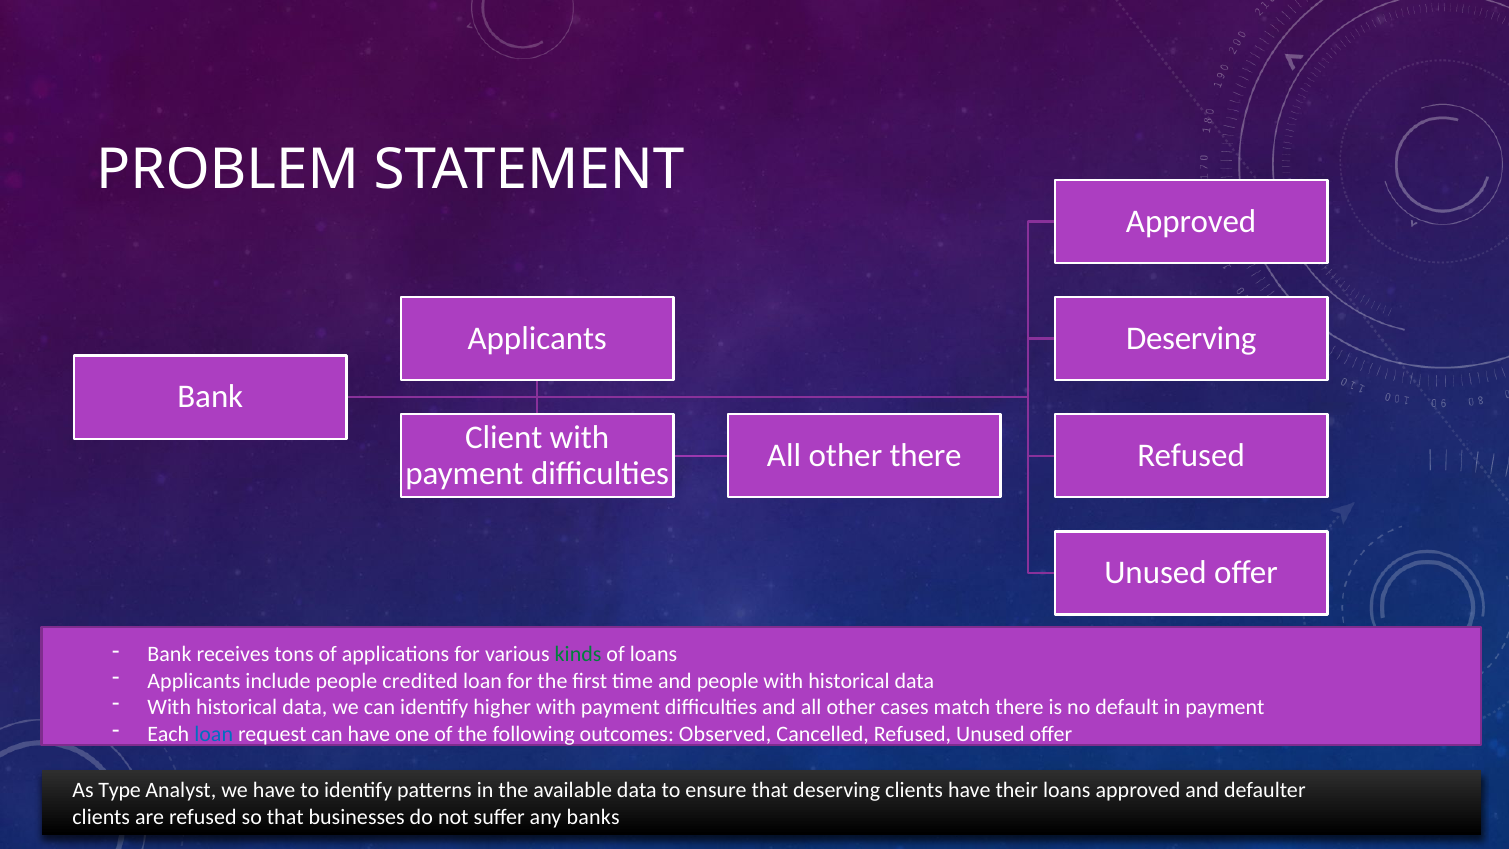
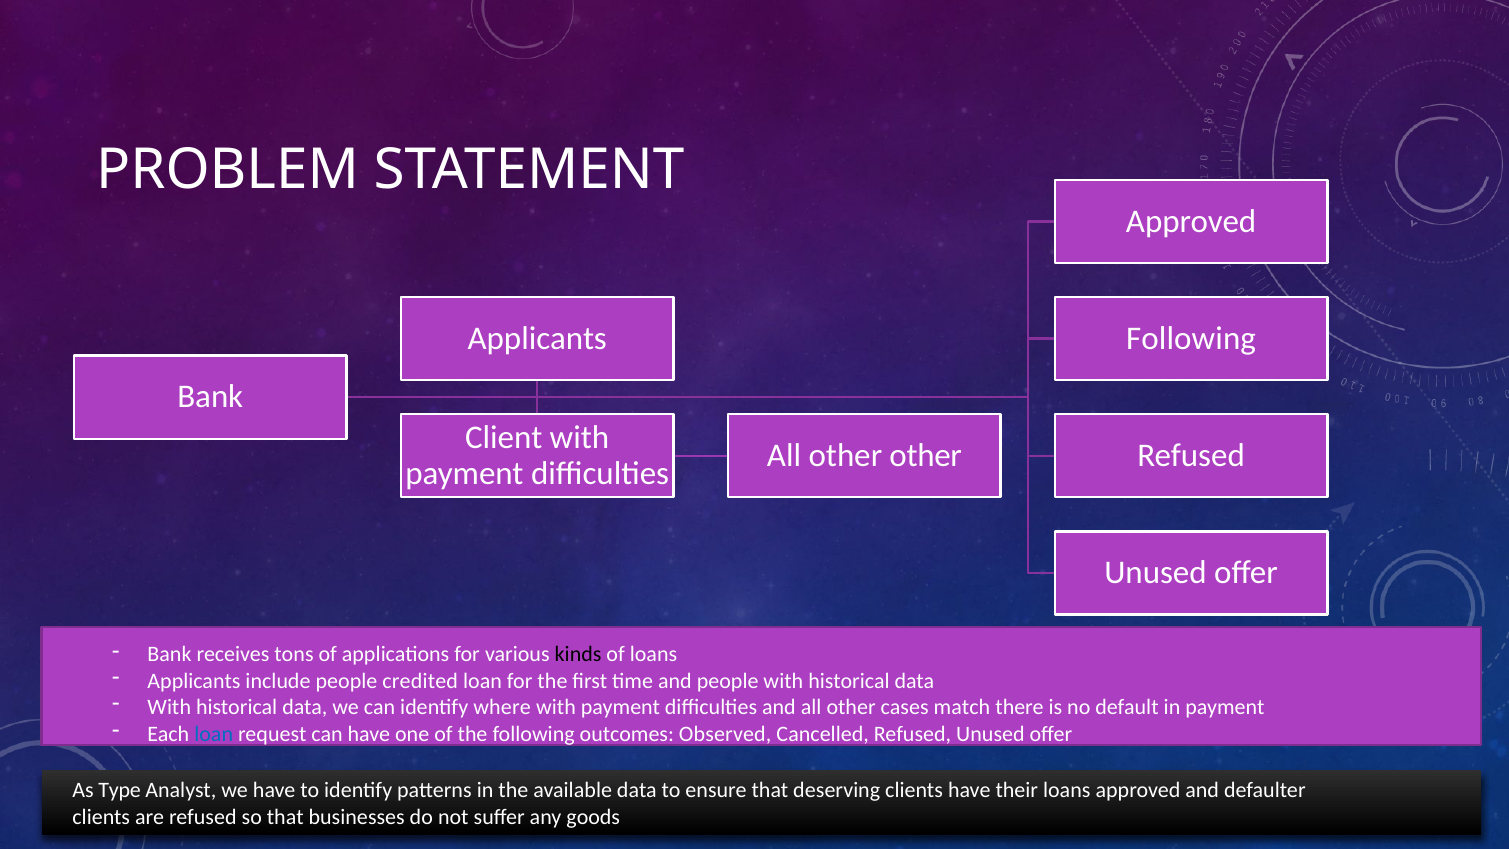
Deserving at (1191, 338): Deserving -> Following
other there: there -> other
kinds colour: green -> black
higher: higher -> where
banks: banks -> goods
